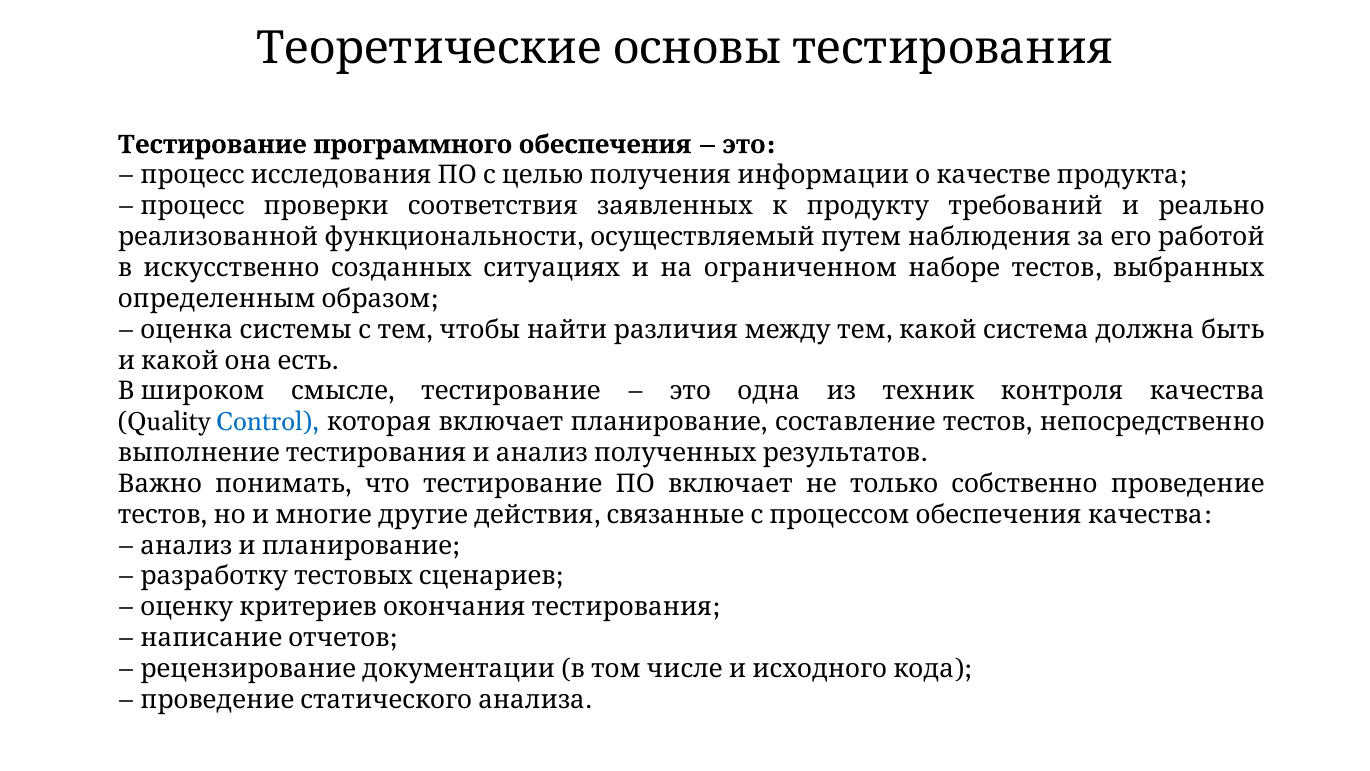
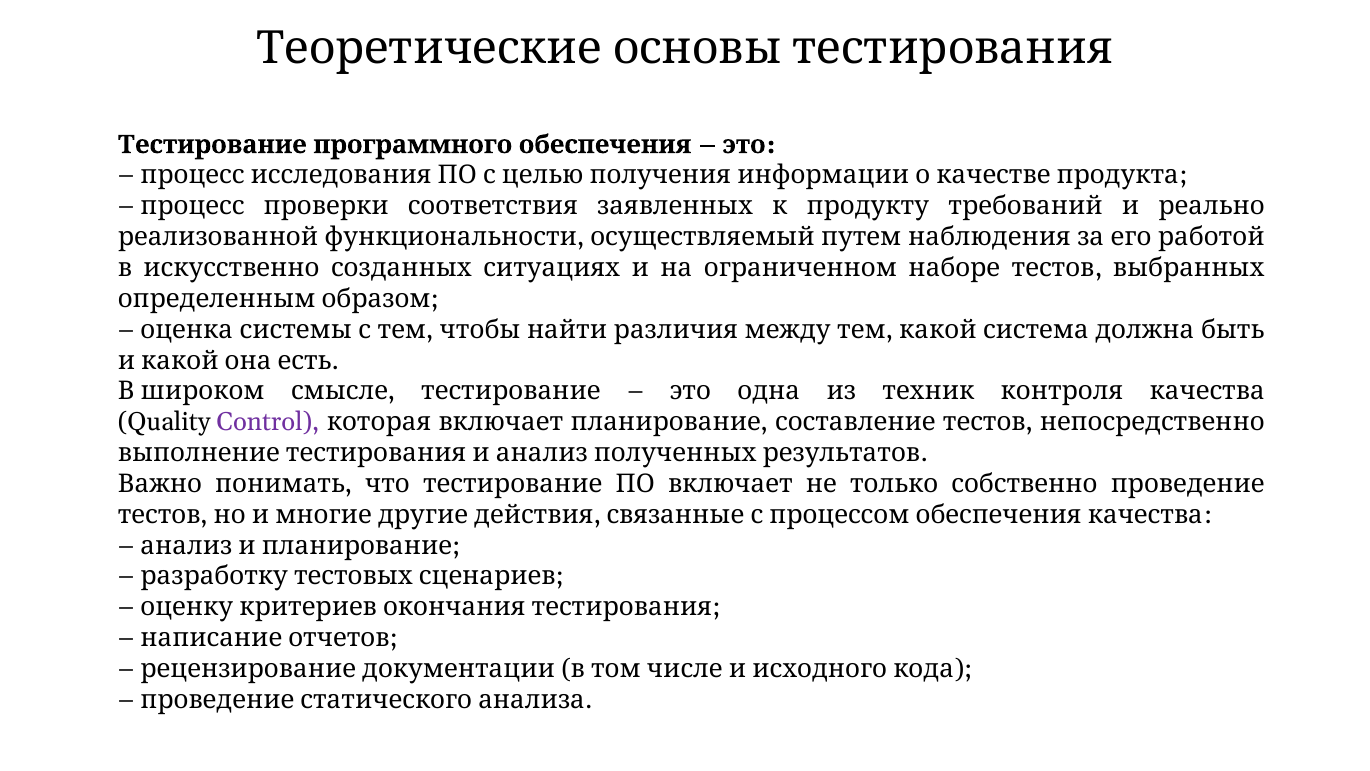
Control colour: blue -> purple
